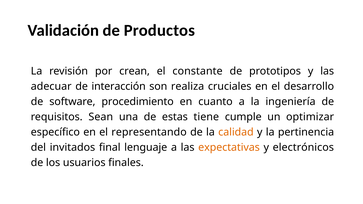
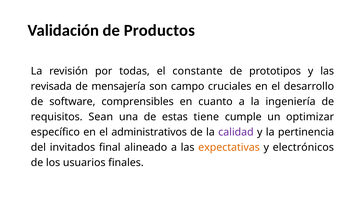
crean: crean -> todas
adecuar: adecuar -> revisada
interacción: interacción -> mensajería
realiza: realiza -> campo
procedimiento: procedimiento -> comprensibles
representando: representando -> administrativos
calidad colour: orange -> purple
lenguaje: lenguaje -> alineado
